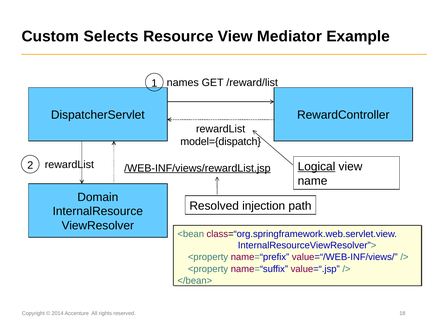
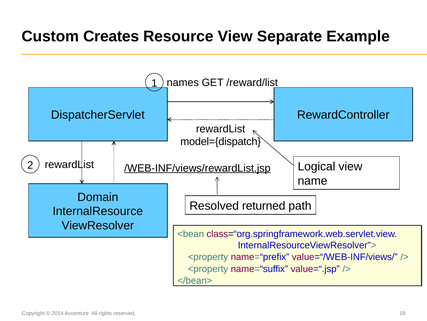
Selects: Selects -> Creates
Mediator: Mediator -> Separate
Logical underline: present -> none
injection: injection -> returned
